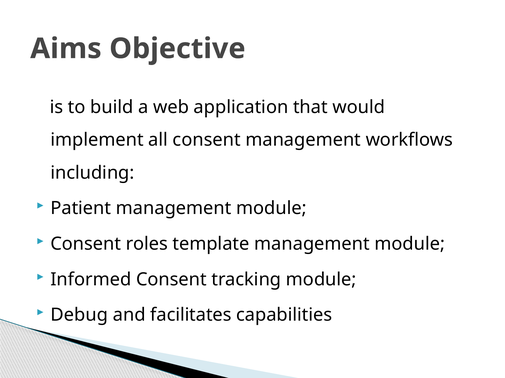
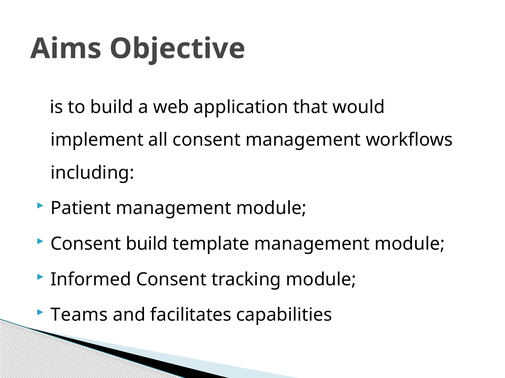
Consent roles: roles -> build
Debug: Debug -> Teams
